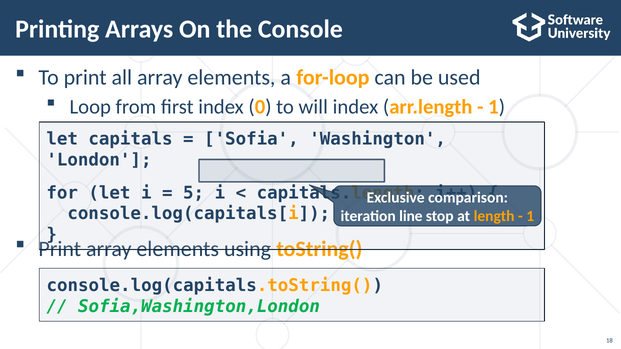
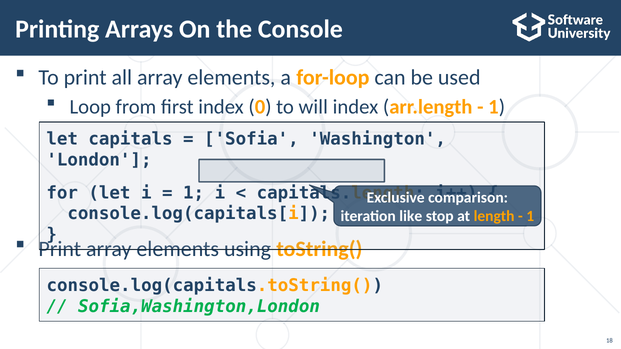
5 at (194, 193): 5 -> 1
line: line -> like
